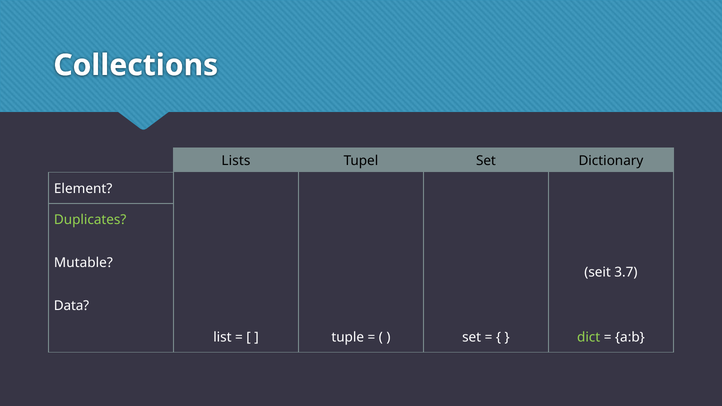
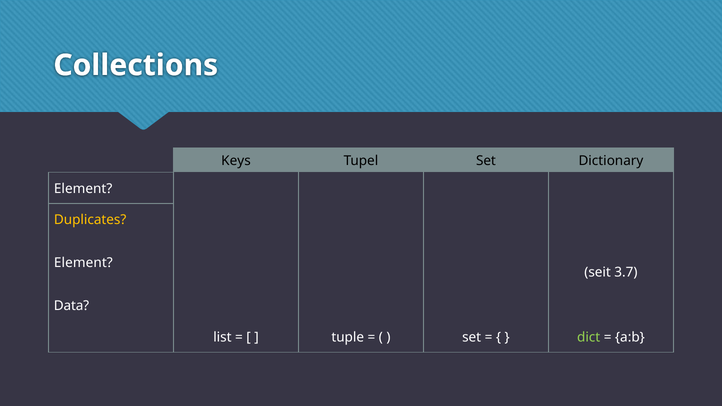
Lists: Lists -> Keys
Duplicates colour: light green -> yellow
Mutable at (83, 263): Mutable -> Element
